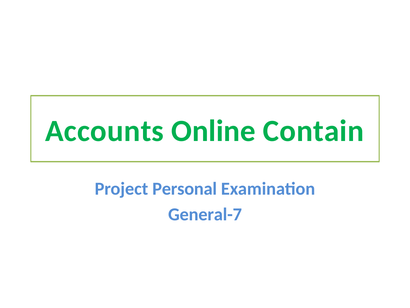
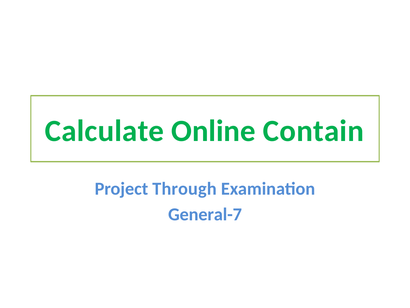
Accounts: Accounts -> Calculate
Personal: Personal -> Through
